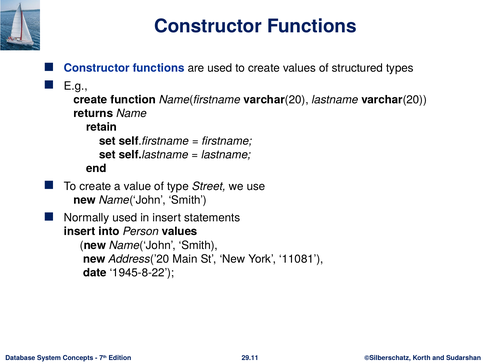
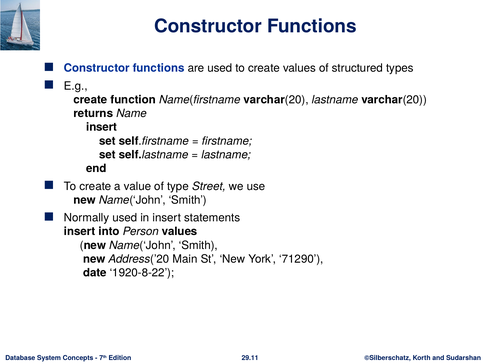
retain at (102, 127): retain -> insert
11081: 11081 -> 71290
1945-8-22: 1945-8-22 -> 1920-8-22
